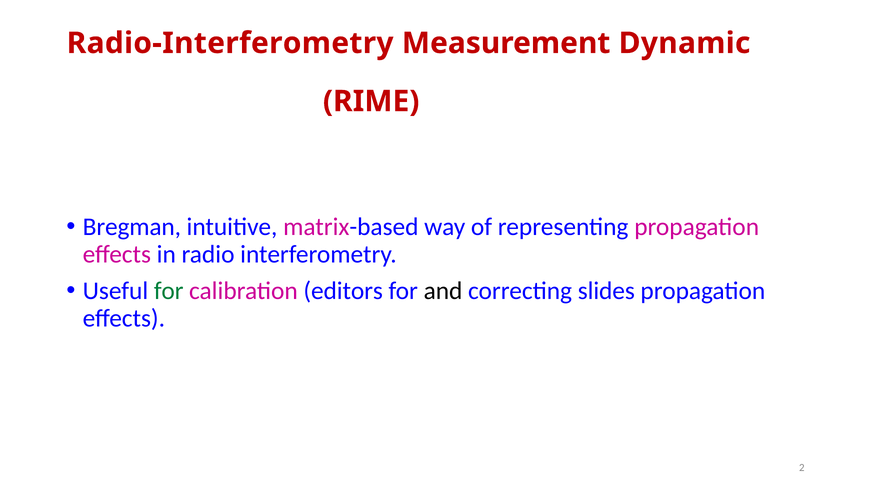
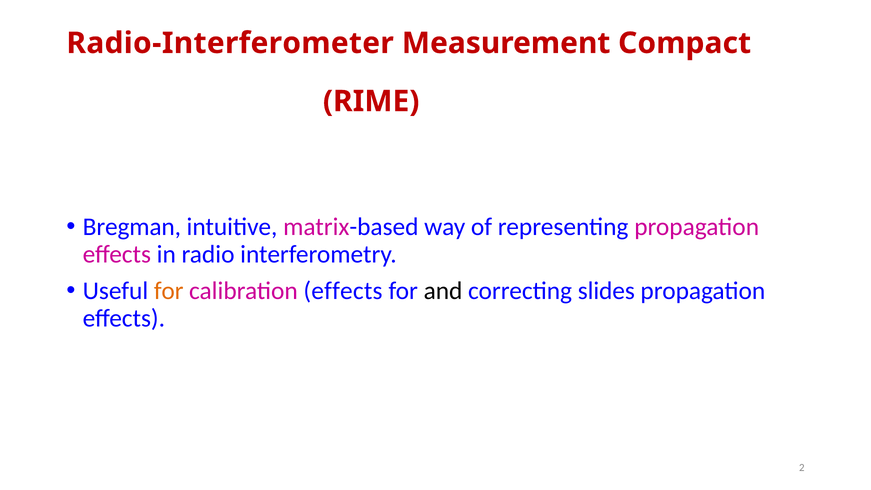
Radio-Interferometry: Radio-Interferometry -> Radio-Interferometer
Dynamic: Dynamic -> Compact
for at (169, 291) colour: green -> orange
calibration editors: editors -> effects
